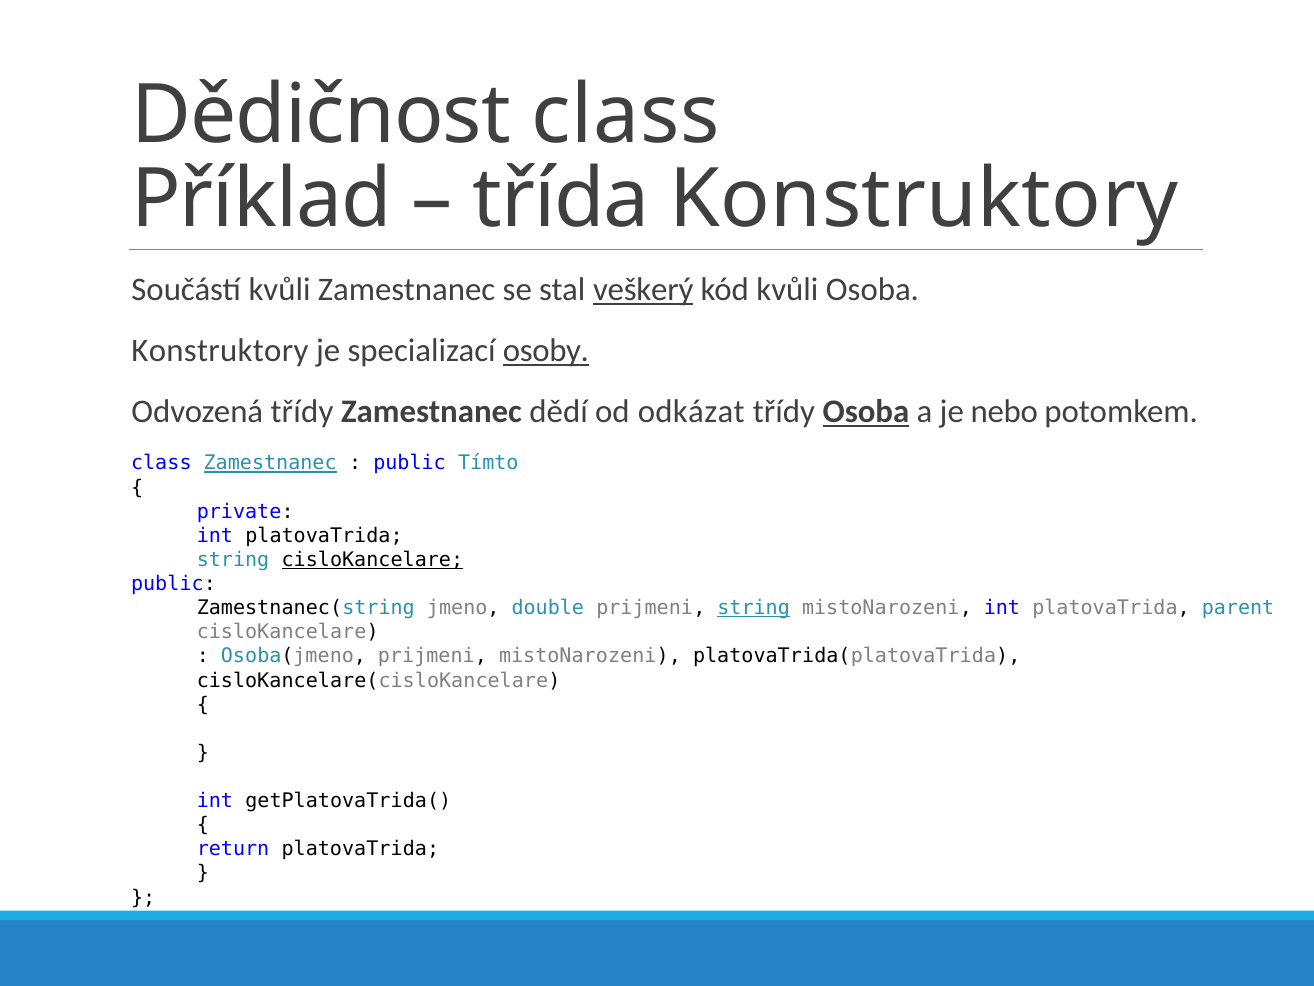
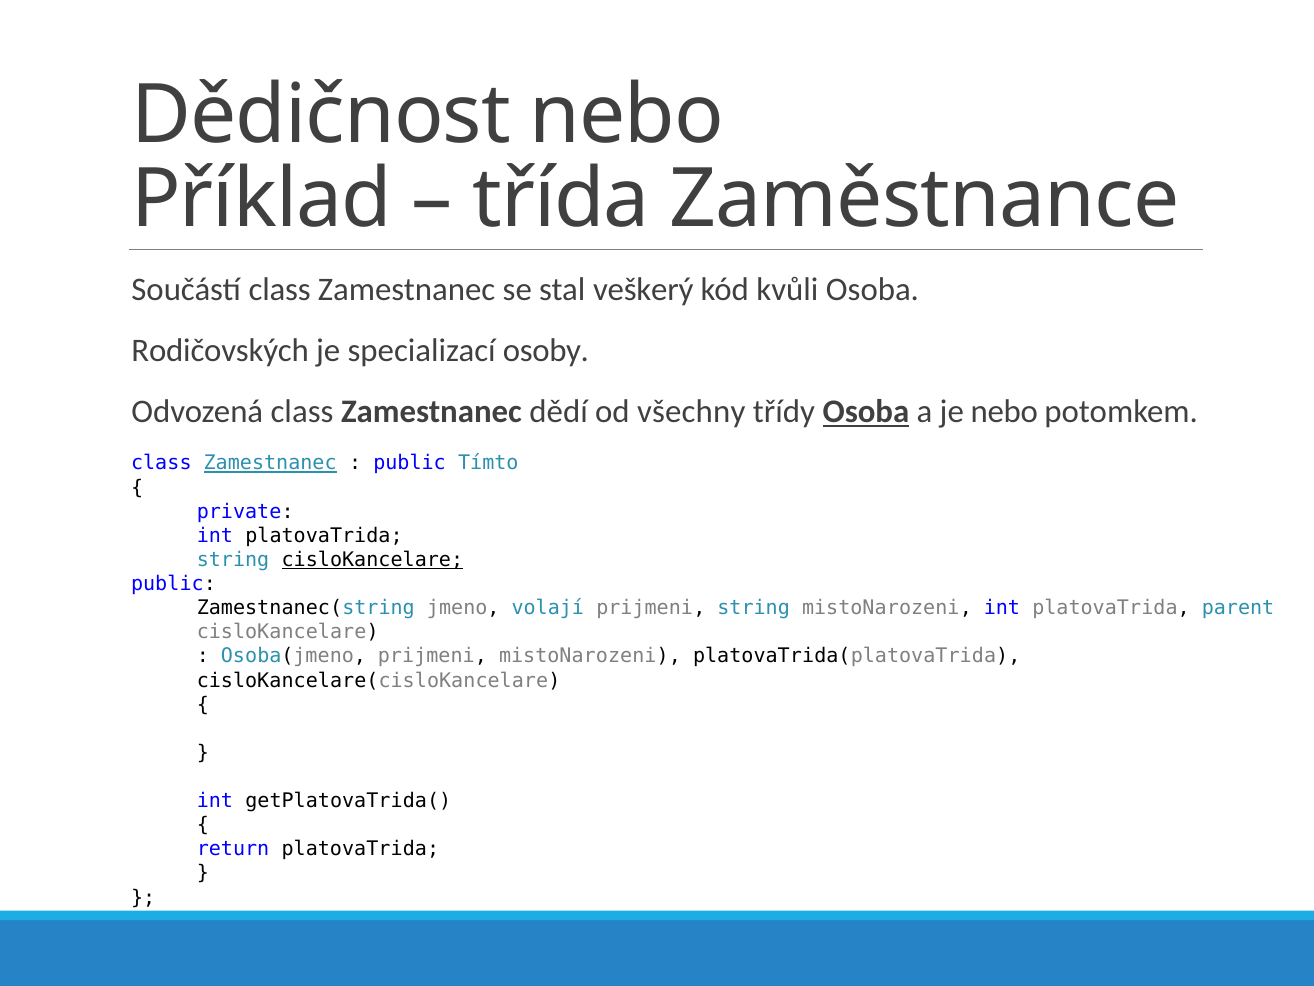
Dědičnost class: class -> nebo
třída Konstruktory: Konstruktory -> Zaměstnance
Součástí kvůli: kvůli -> class
veškerý underline: present -> none
Konstruktory at (220, 350): Konstruktory -> Rodičovských
osoby underline: present -> none
Odvozená třídy: třídy -> class
odkázat: odkázat -> všechny
double: double -> volají
string at (754, 608) underline: present -> none
